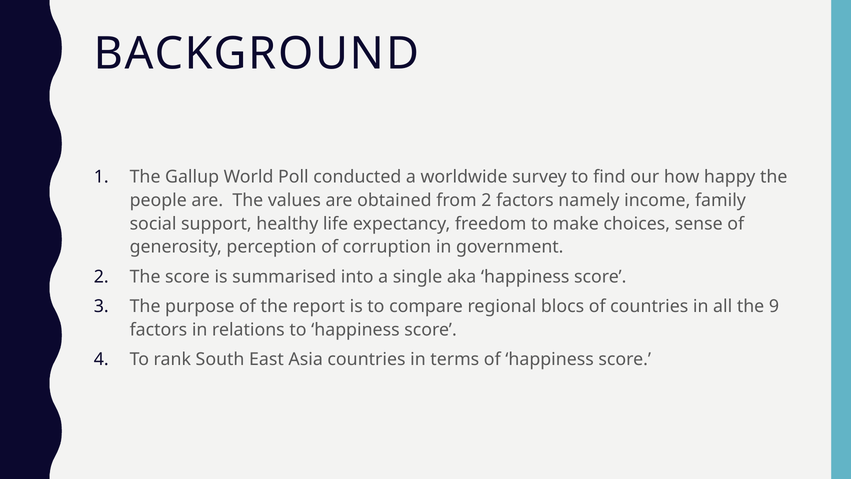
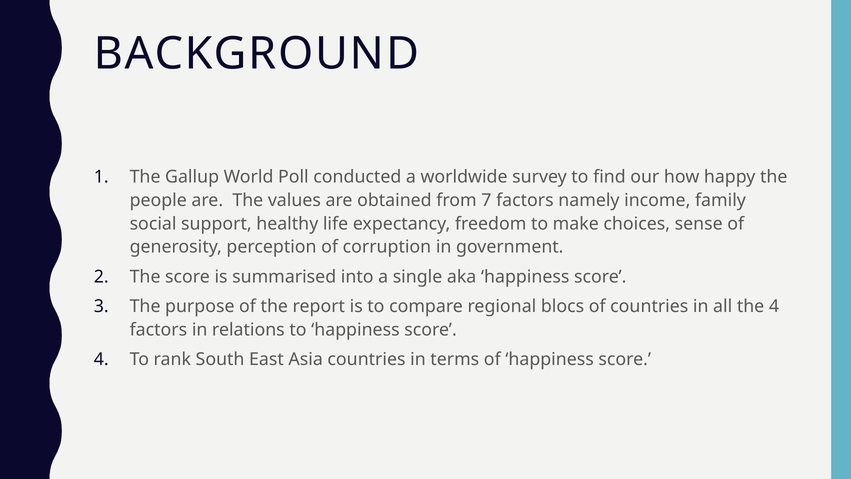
from 2: 2 -> 7
the 9: 9 -> 4
